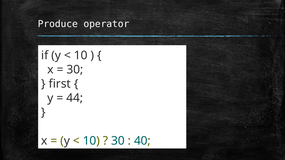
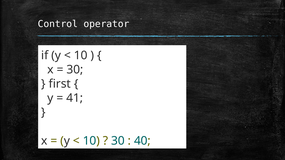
Produce: Produce -> Control
44: 44 -> 41
